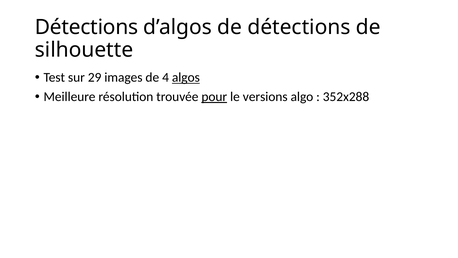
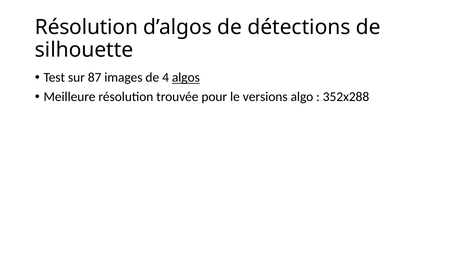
Détections at (86, 27): Détections -> Résolution
29: 29 -> 87
pour underline: present -> none
